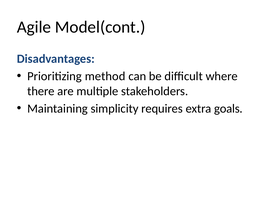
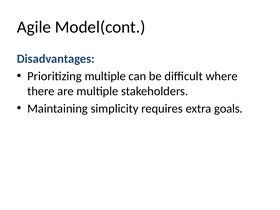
Prioritizing method: method -> multiple
